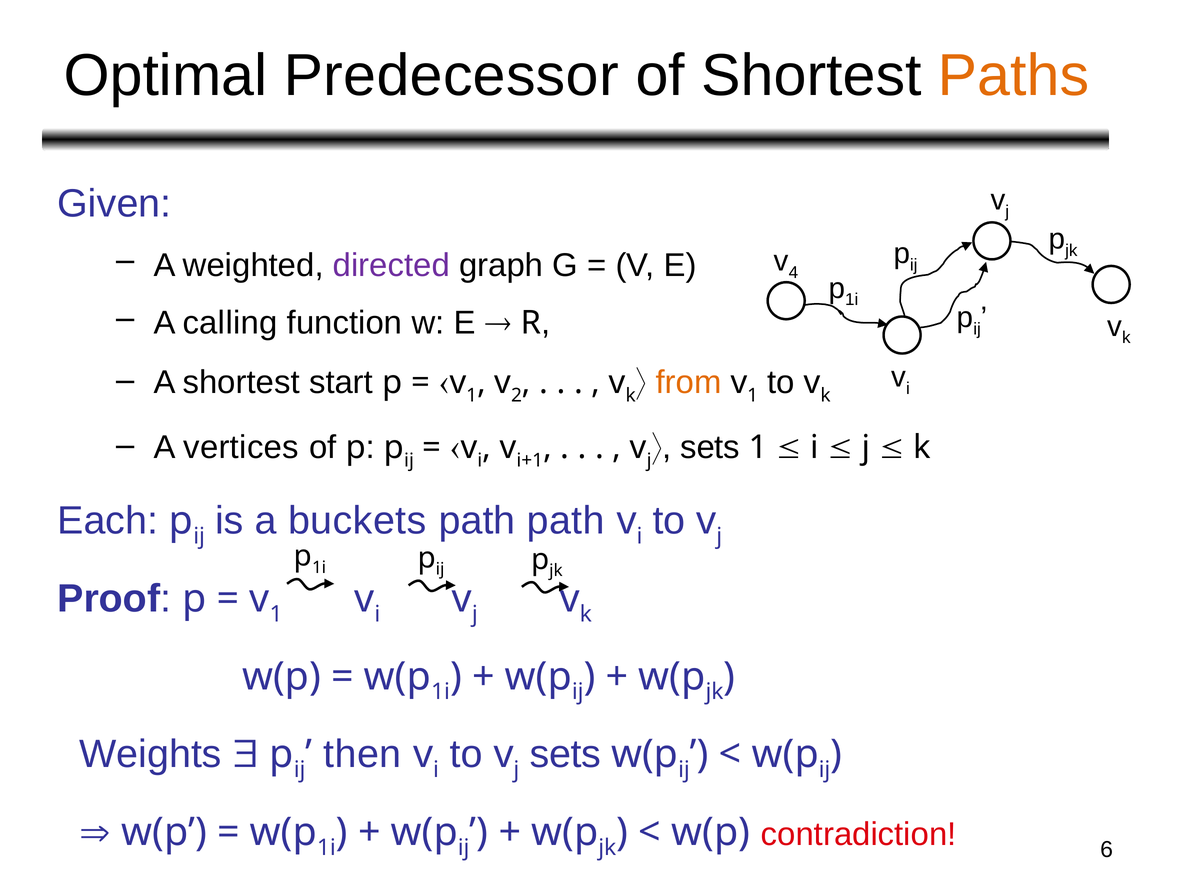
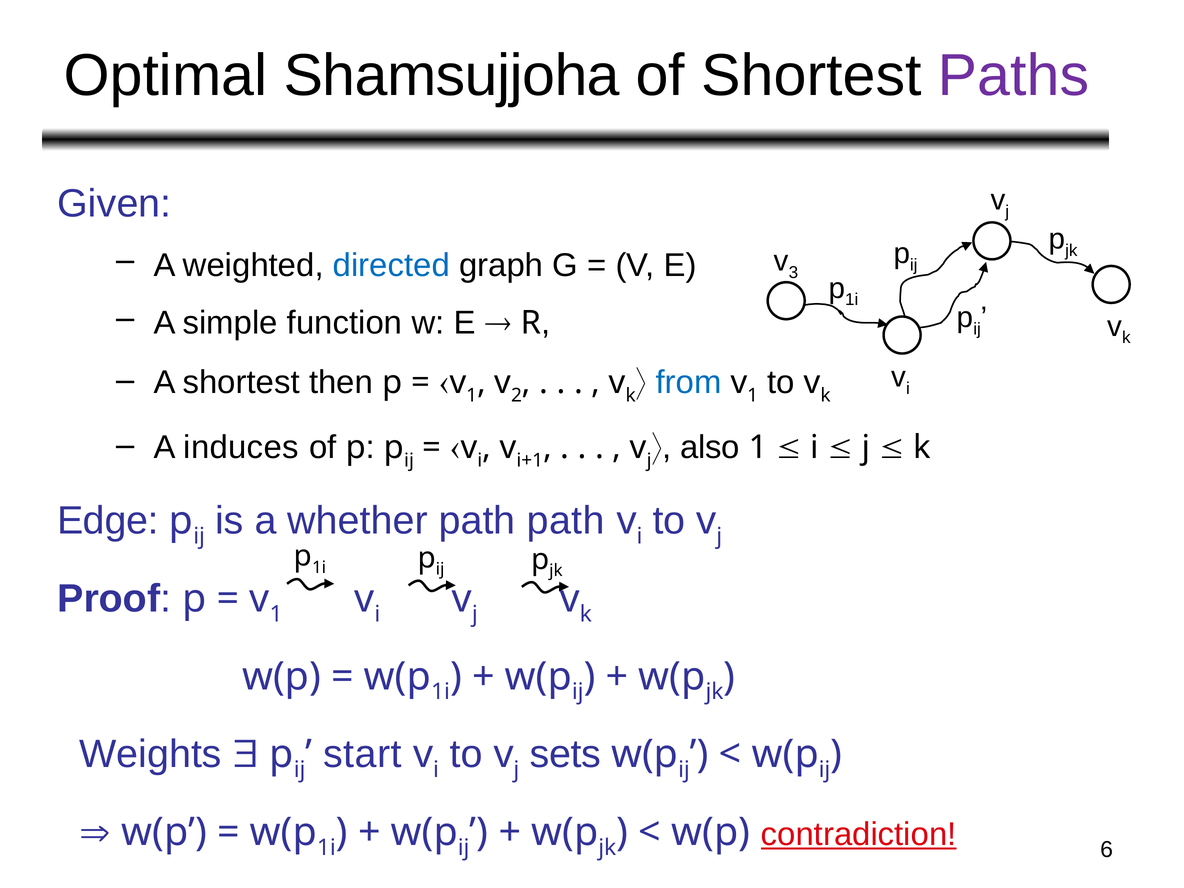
Predecessor: Predecessor -> Shamsujjoha
Paths colour: orange -> purple
4: 4 -> 3
directed colour: purple -> blue
calling: calling -> simple
start: start -> then
from colour: orange -> blue
vertices: vertices -> induces
sets at (710, 447): sets -> also
Each: Each -> Edge
buckets: buckets -> whether
then: then -> start
contradiction underline: none -> present
